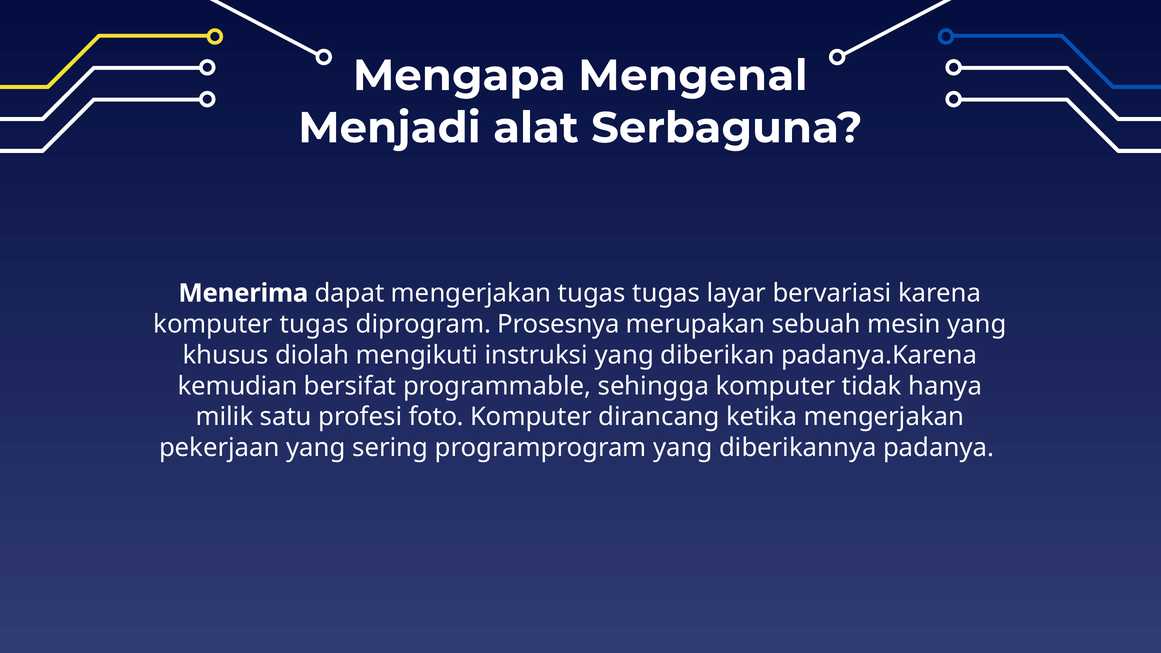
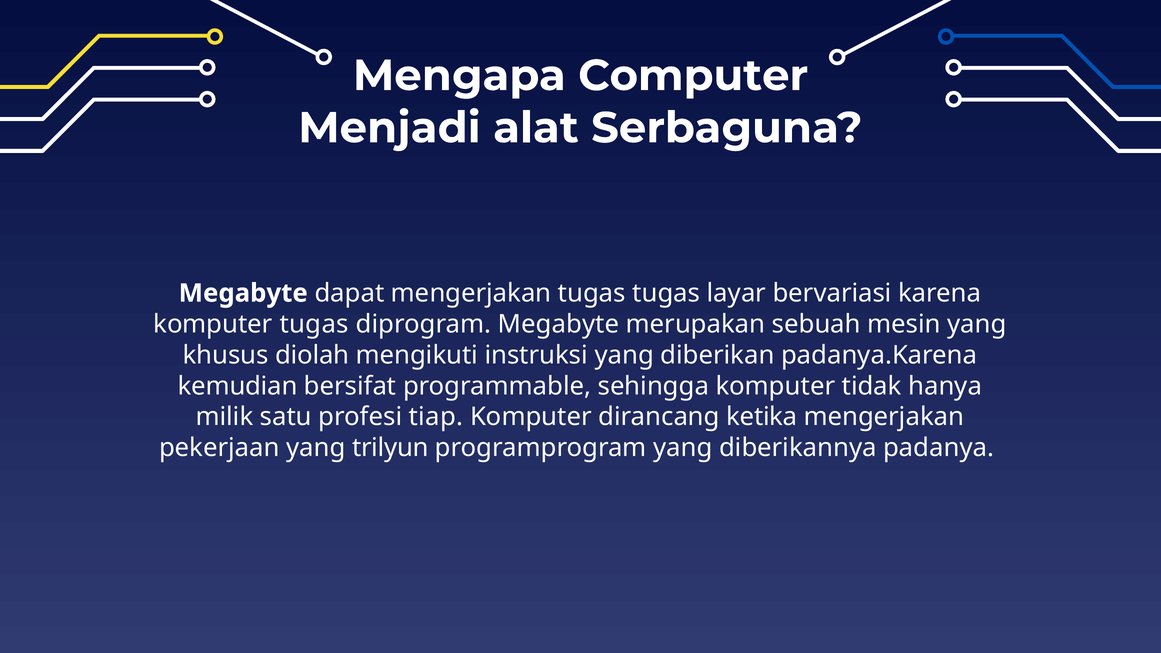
Mengenal: Mengenal -> Computer
Menerima at (243, 293): Menerima -> Megabyte
diprogram Prosesnya: Prosesnya -> Megabyte
foto: foto -> tiap
sering: sering -> trilyun
